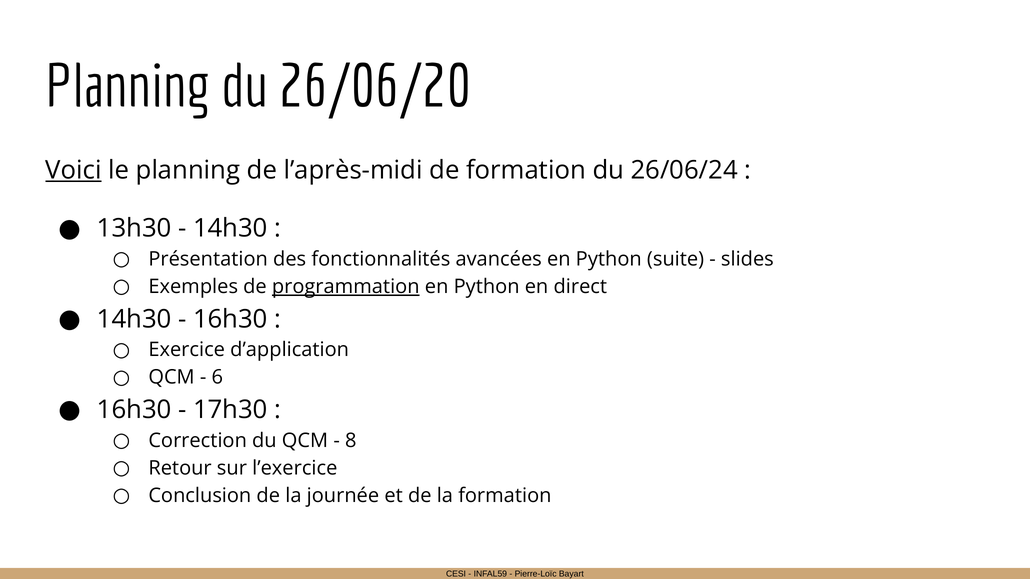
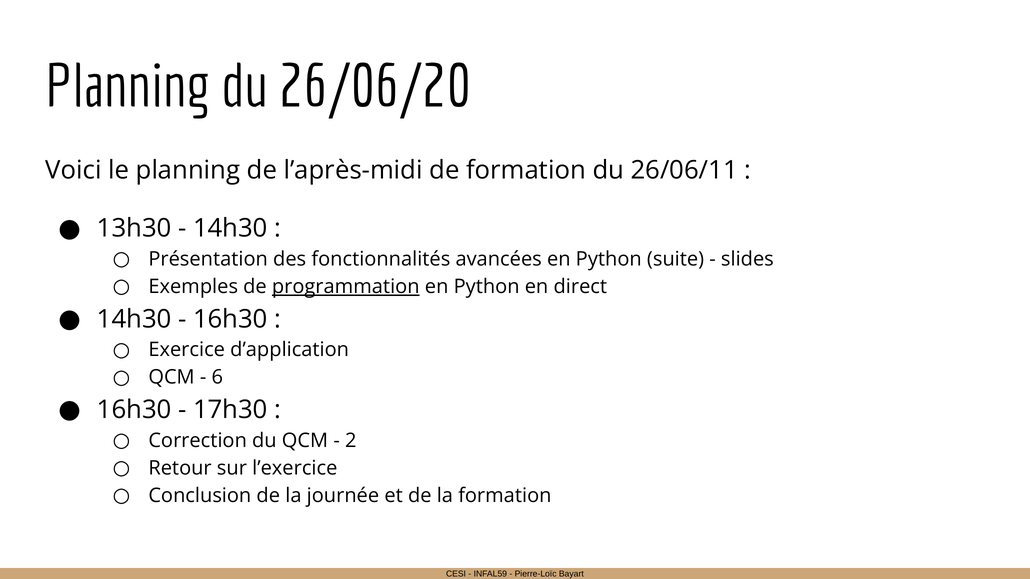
Voici underline: present -> none
26/06/24: 26/06/24 -> 26/06/11
8: 8 -> 2
